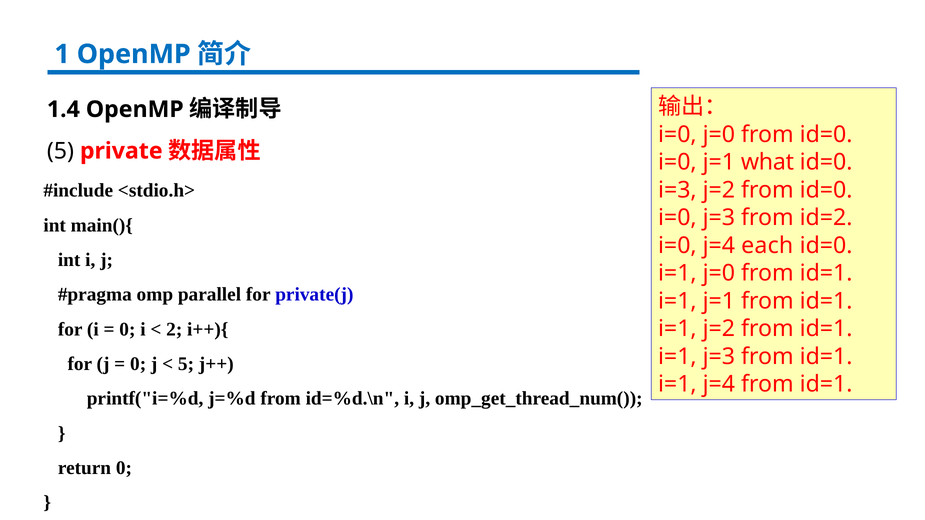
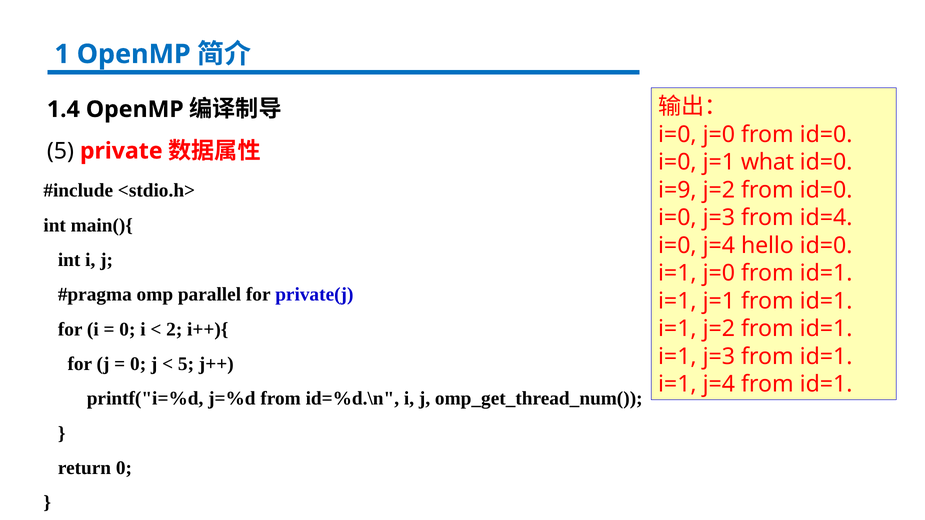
i=3: i=3 -> i=9
id=2: id=2 -> id=4
each: each -> hello
